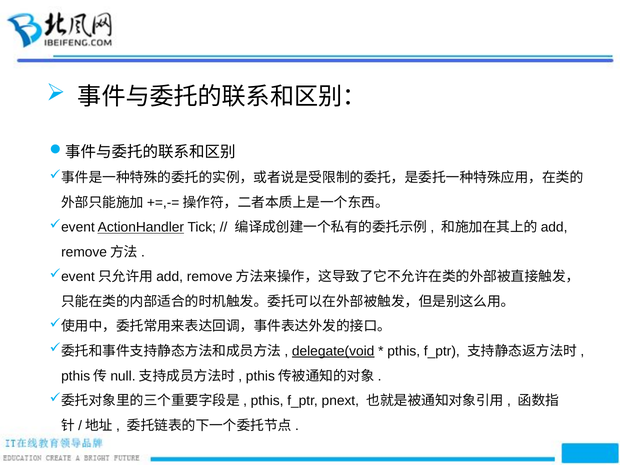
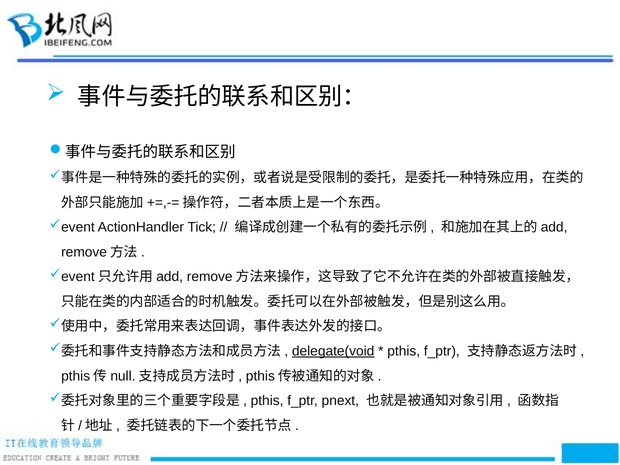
ActionHandler underline: present -> none
